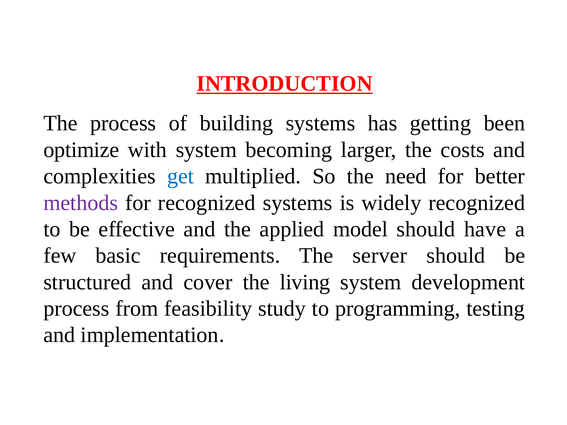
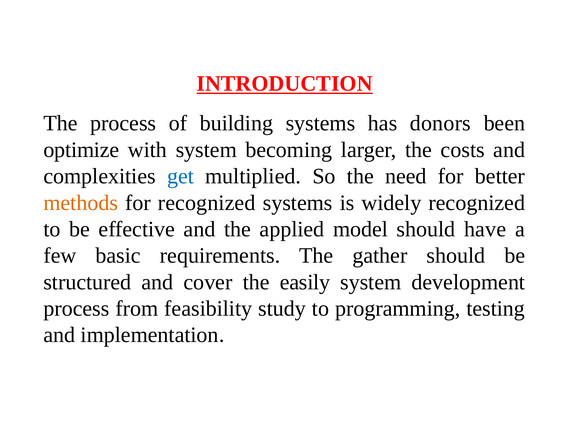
getting: getting -> donors
methods colour: purple -> orange
server: server -> gather
living: living -> easily
